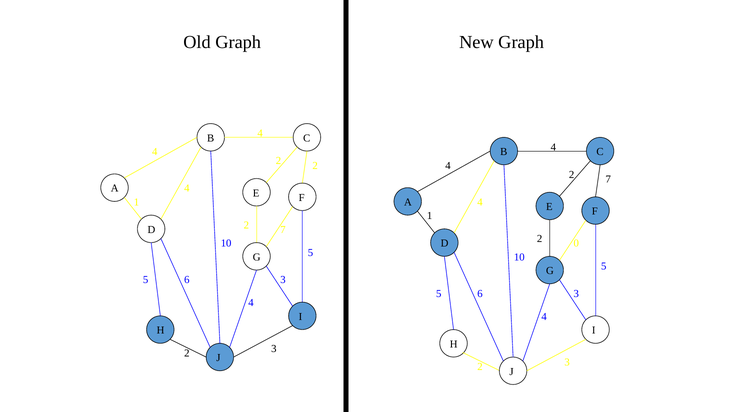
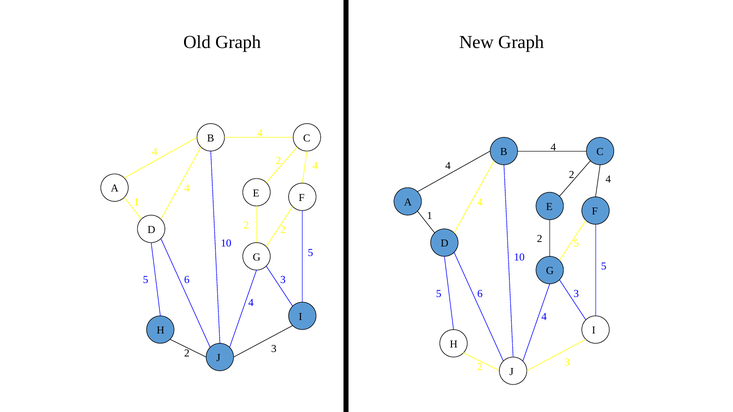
2 at (315, 166): 2 -> 4
7 at (608, 179): 7 -> 4
7 at (283, 230): 7 -> 2
0 at (576, 244): 0 -> 5
